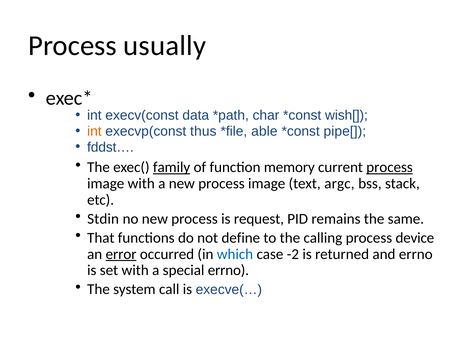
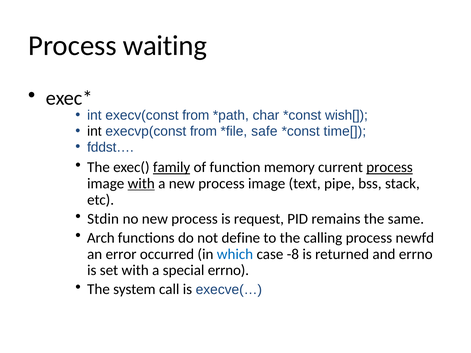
usually: usually -> waiting
execv(const data: data -> from
int at (94, 131) colour: orange -> black
execvp(const thus: thus -> from
able: able -> safe
pipe[: pipe[ -> time[
with at (141, 184) underline: none -> present
argc: argc -> pipe
That: That -> Arch
device: device -> newfd
error underline: present -> none
-2: -2 -> -8
